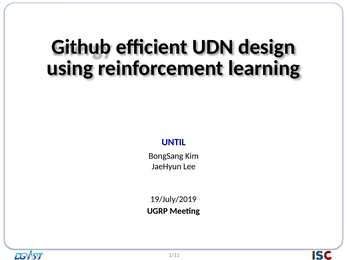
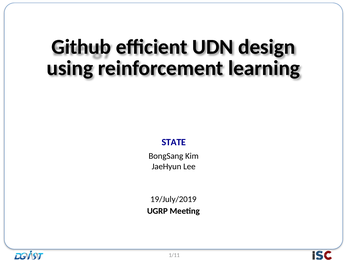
UNTIL: UNTIL -> STATE
